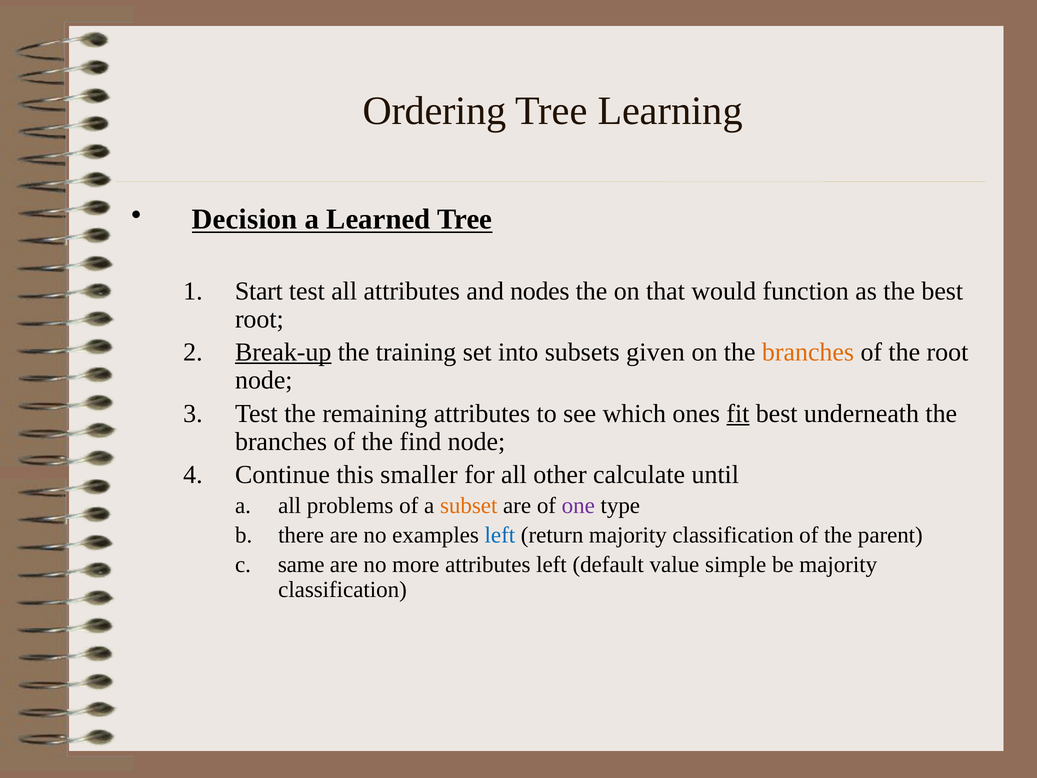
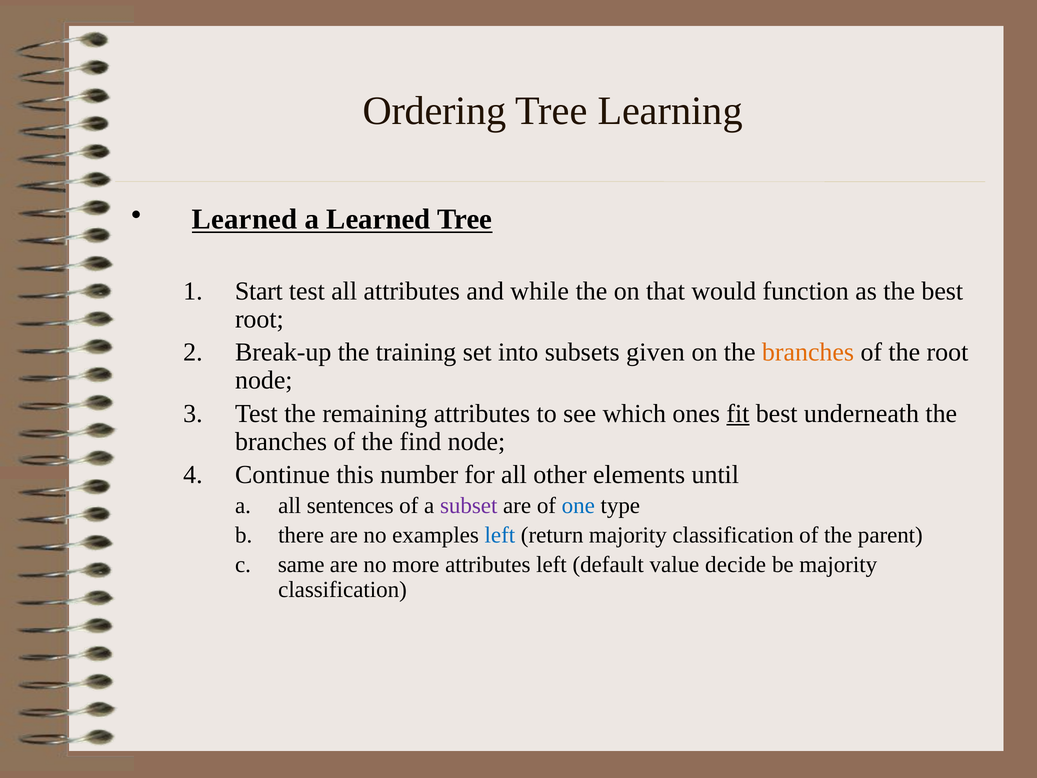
Decision at (245, 219): Decision -> Learned
nodes: nodes -> while
Break-up underline: present -> none
smaller: smaller -> number
calculate: calculate -> elements
problems: problems -> sentences
subset colour: orange -> purple
one colour: purple -> blue
simple: simple -> decide
